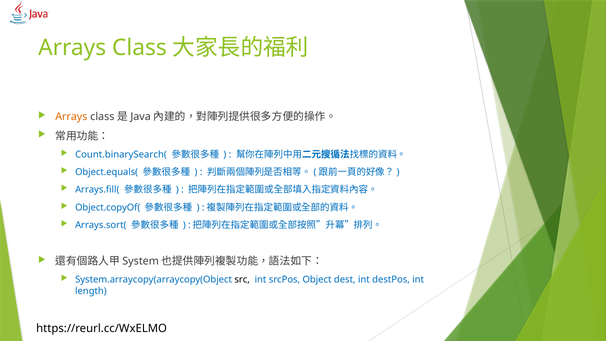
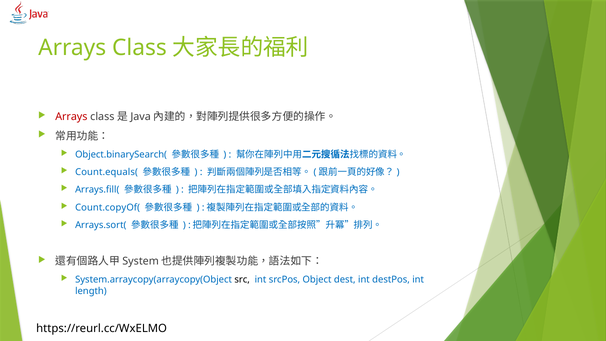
Arrays at (71, 117) colour: orange -> red
Count.binarySearch(: Count.binarySearch( -> Object.binarySearch(
Object.equals(: Object.equals( -> Count.equals(
Object.copyOf(: Object.copyOf( -> Count.copyOf(
